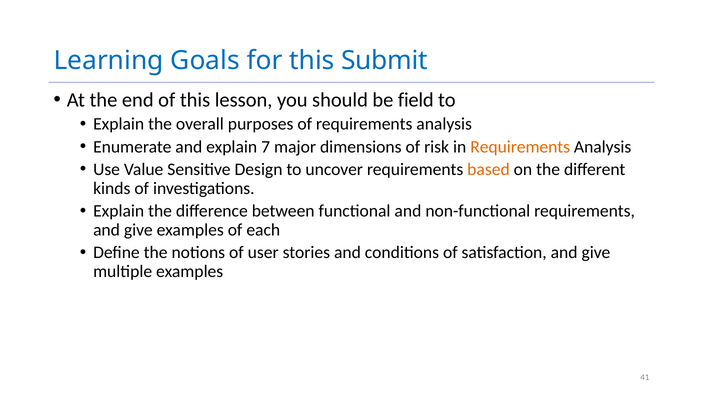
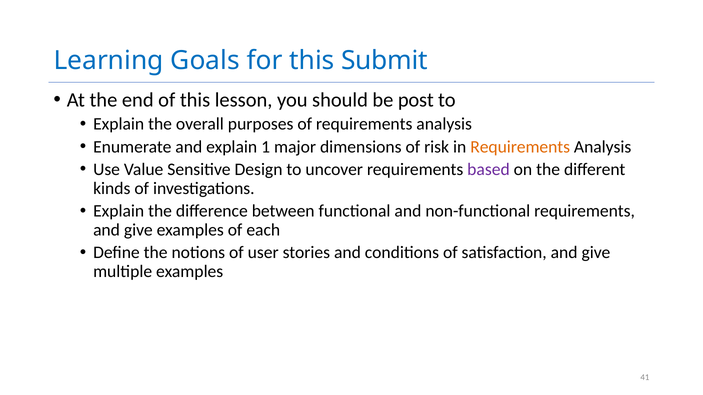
field: field -> post
7: 7 -> 1
based colour: orange -> purple
